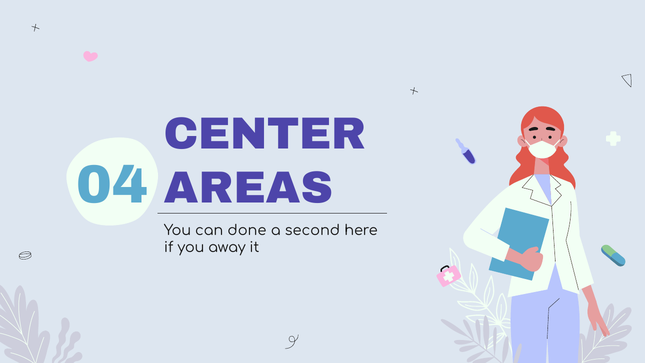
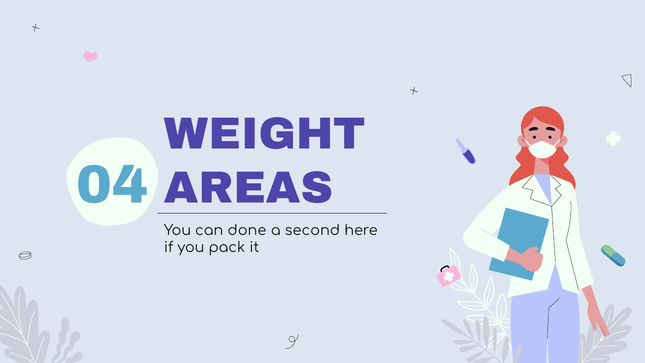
CENTER: CENTER -> WEIGHT
away: away -> pack
